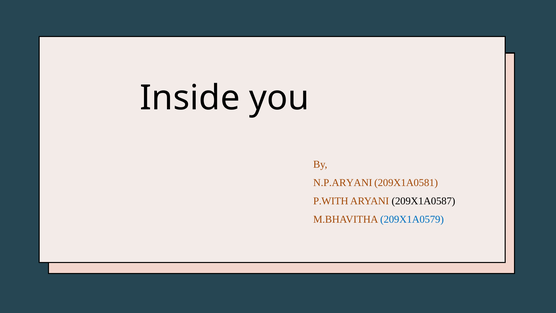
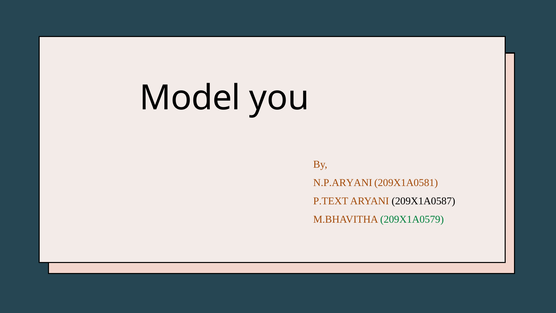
Inside: Inside -> Model
P.WITH: P.WITH -> P.TEXT
209X1A0579 colour: blue -> green
